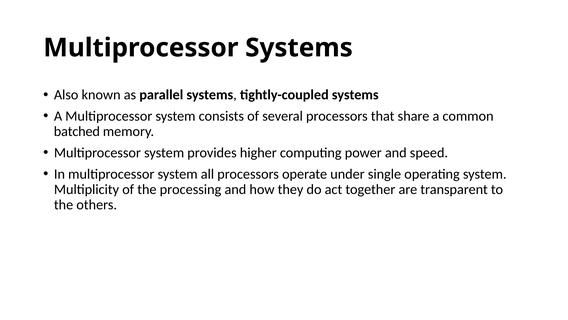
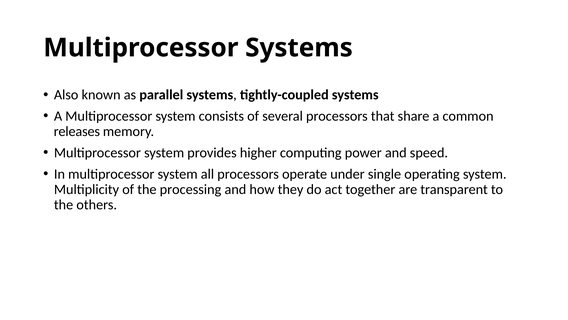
batched: batched -> releases
